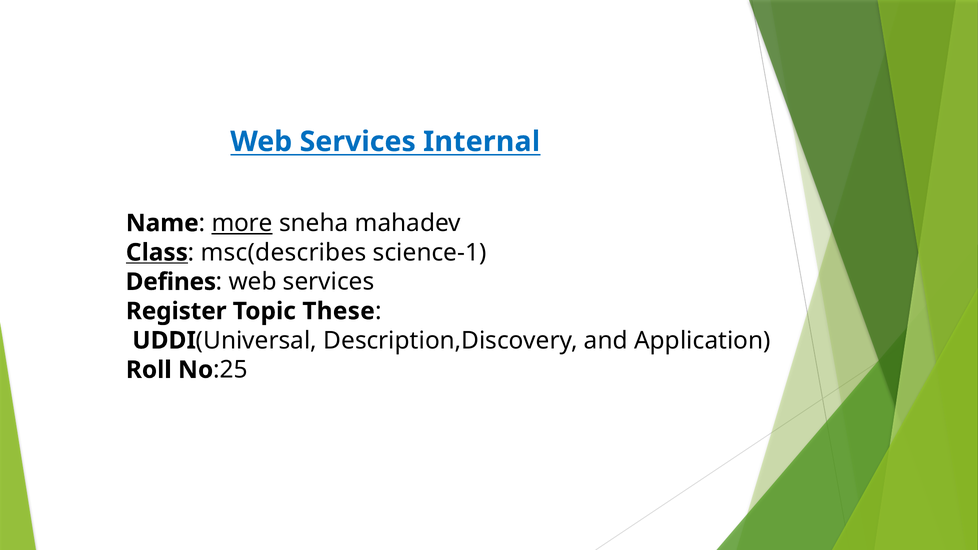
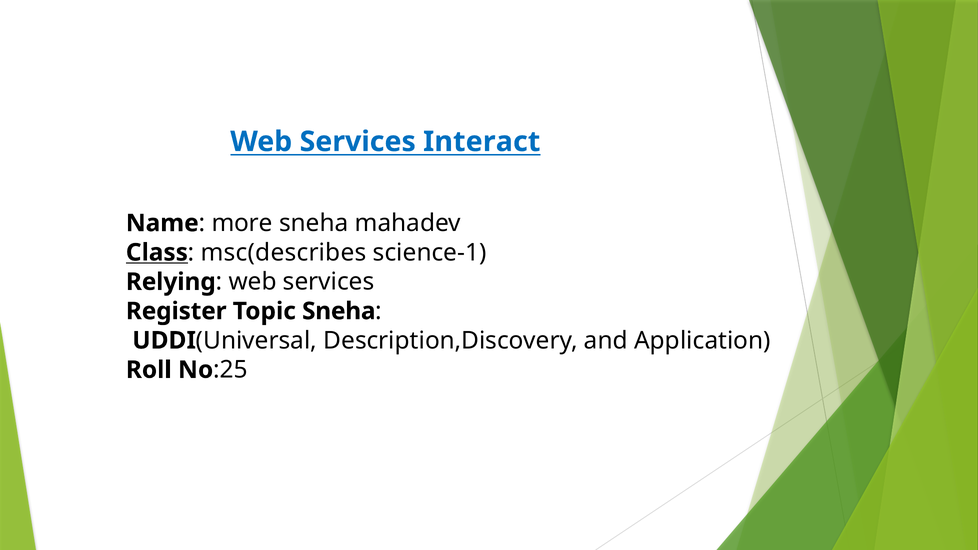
Internal: Internal -> Interact
more underline: present -> none
Defines: Defines -> Relying
Topic These: These -> Sneha
